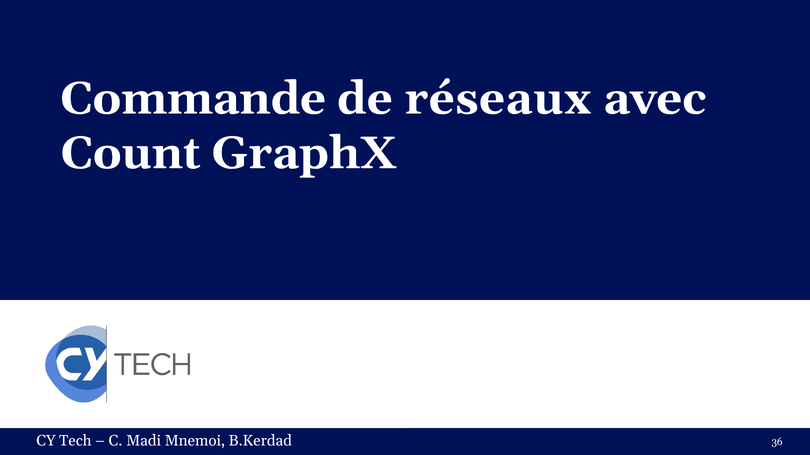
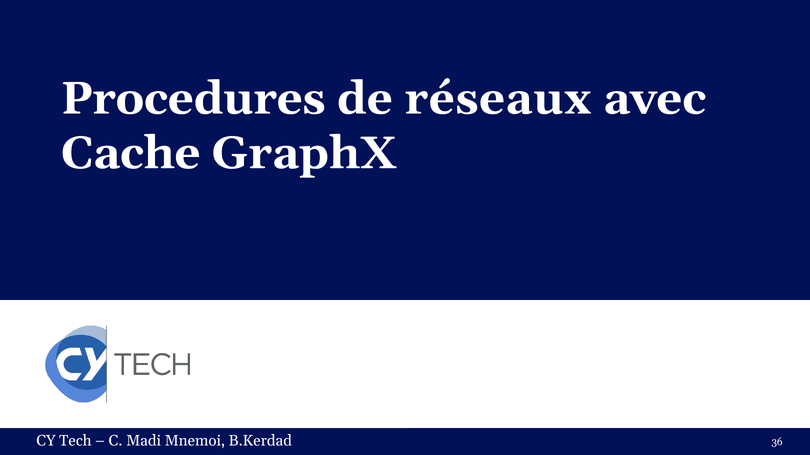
Commande: Commande -> Procedures
Count: Count -> Cache
